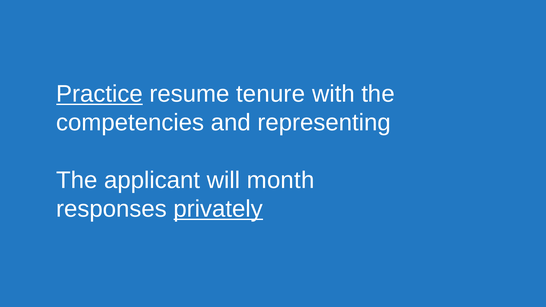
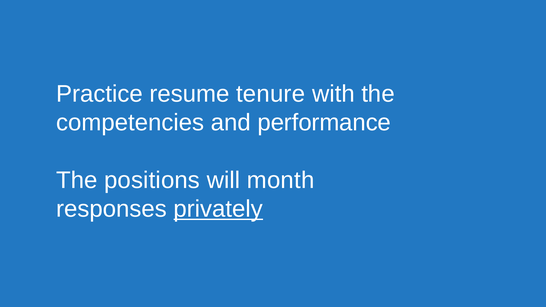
Practice underline: present -> none
representing: representing -> performance
applicant: applicant -> positions
